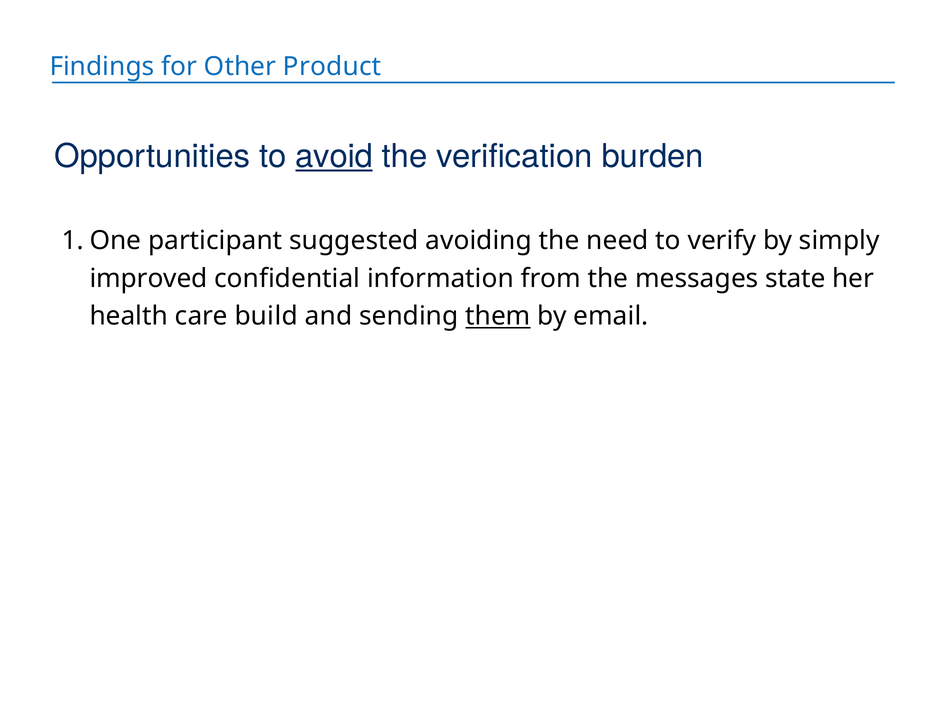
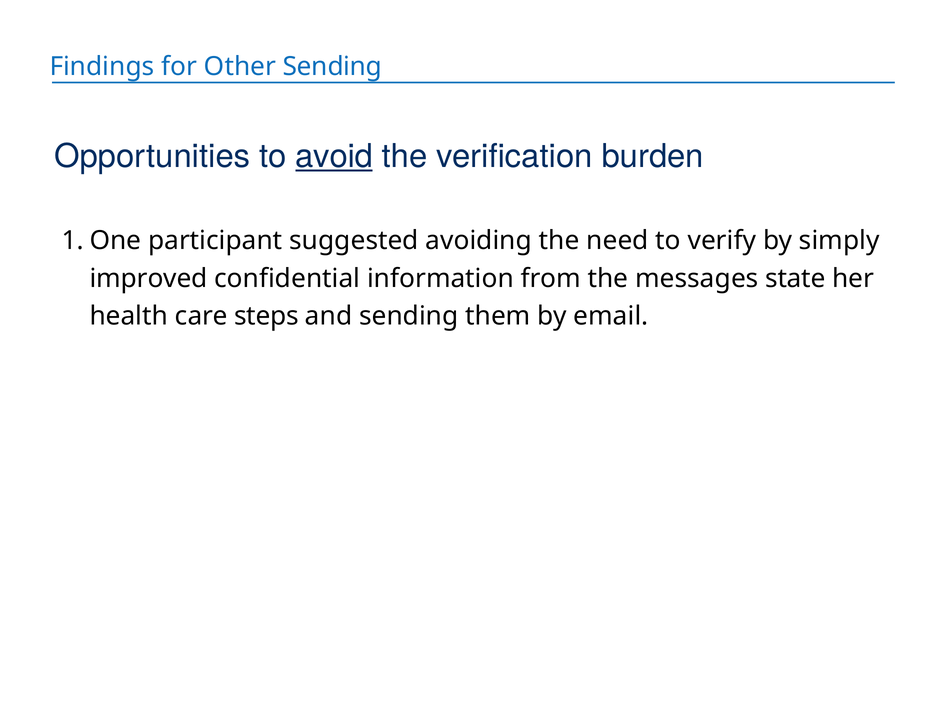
Other Product: Product -> Sending
build: build -> steps
them underline: present -> none
